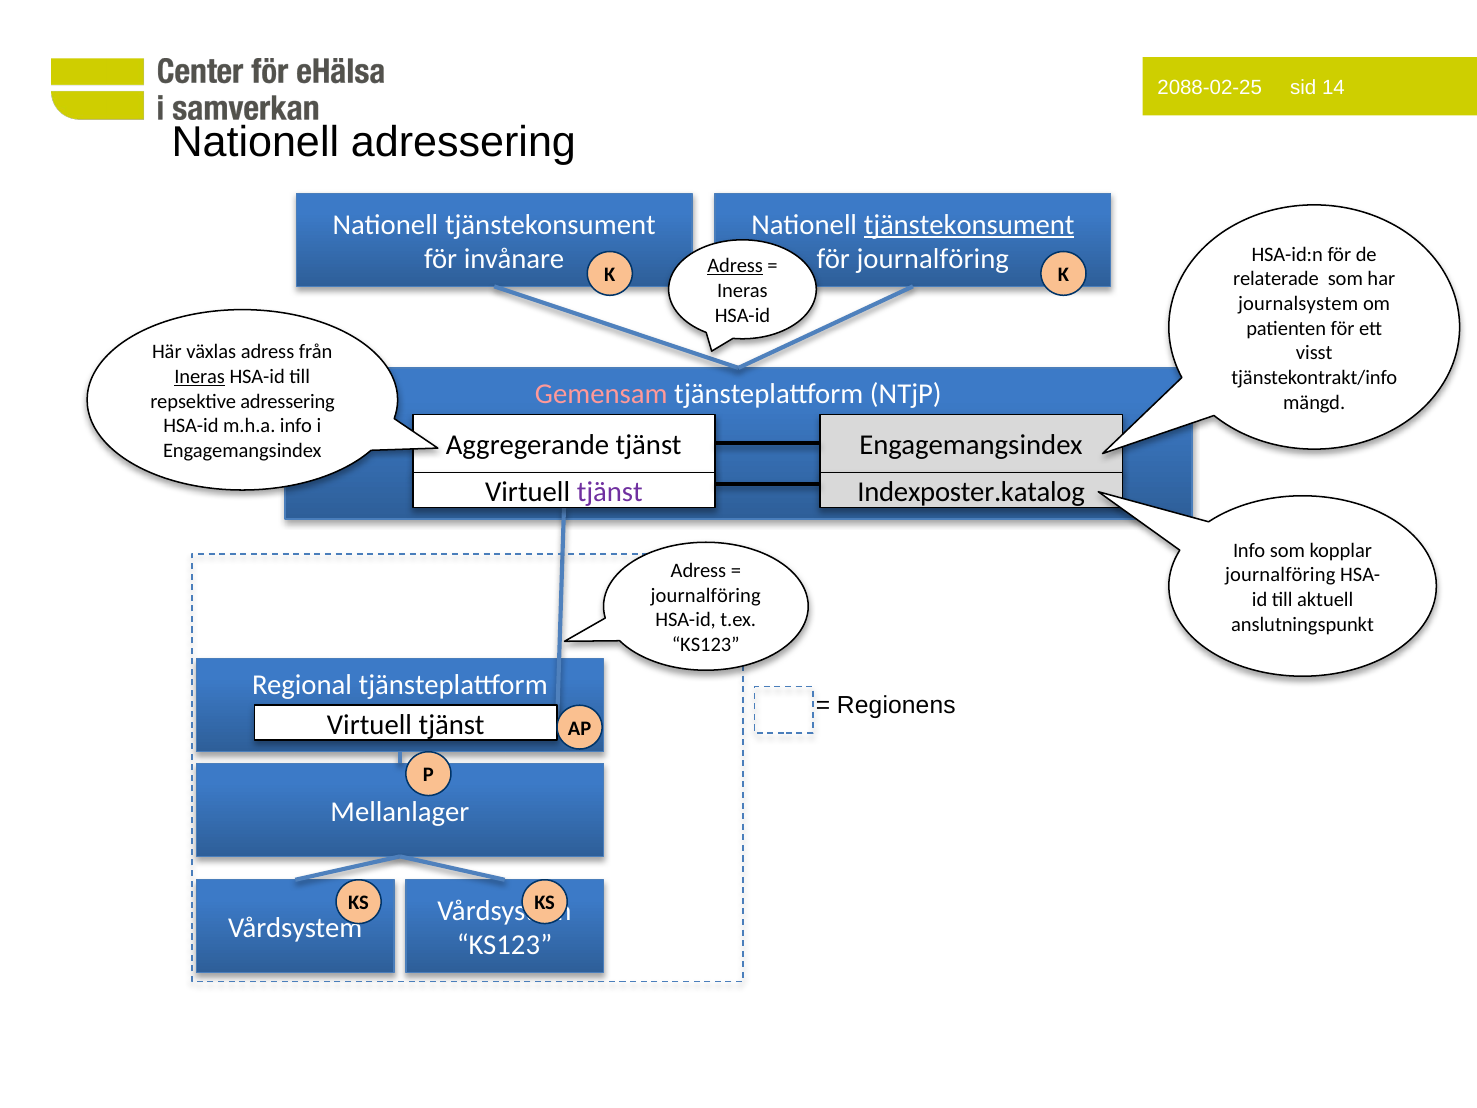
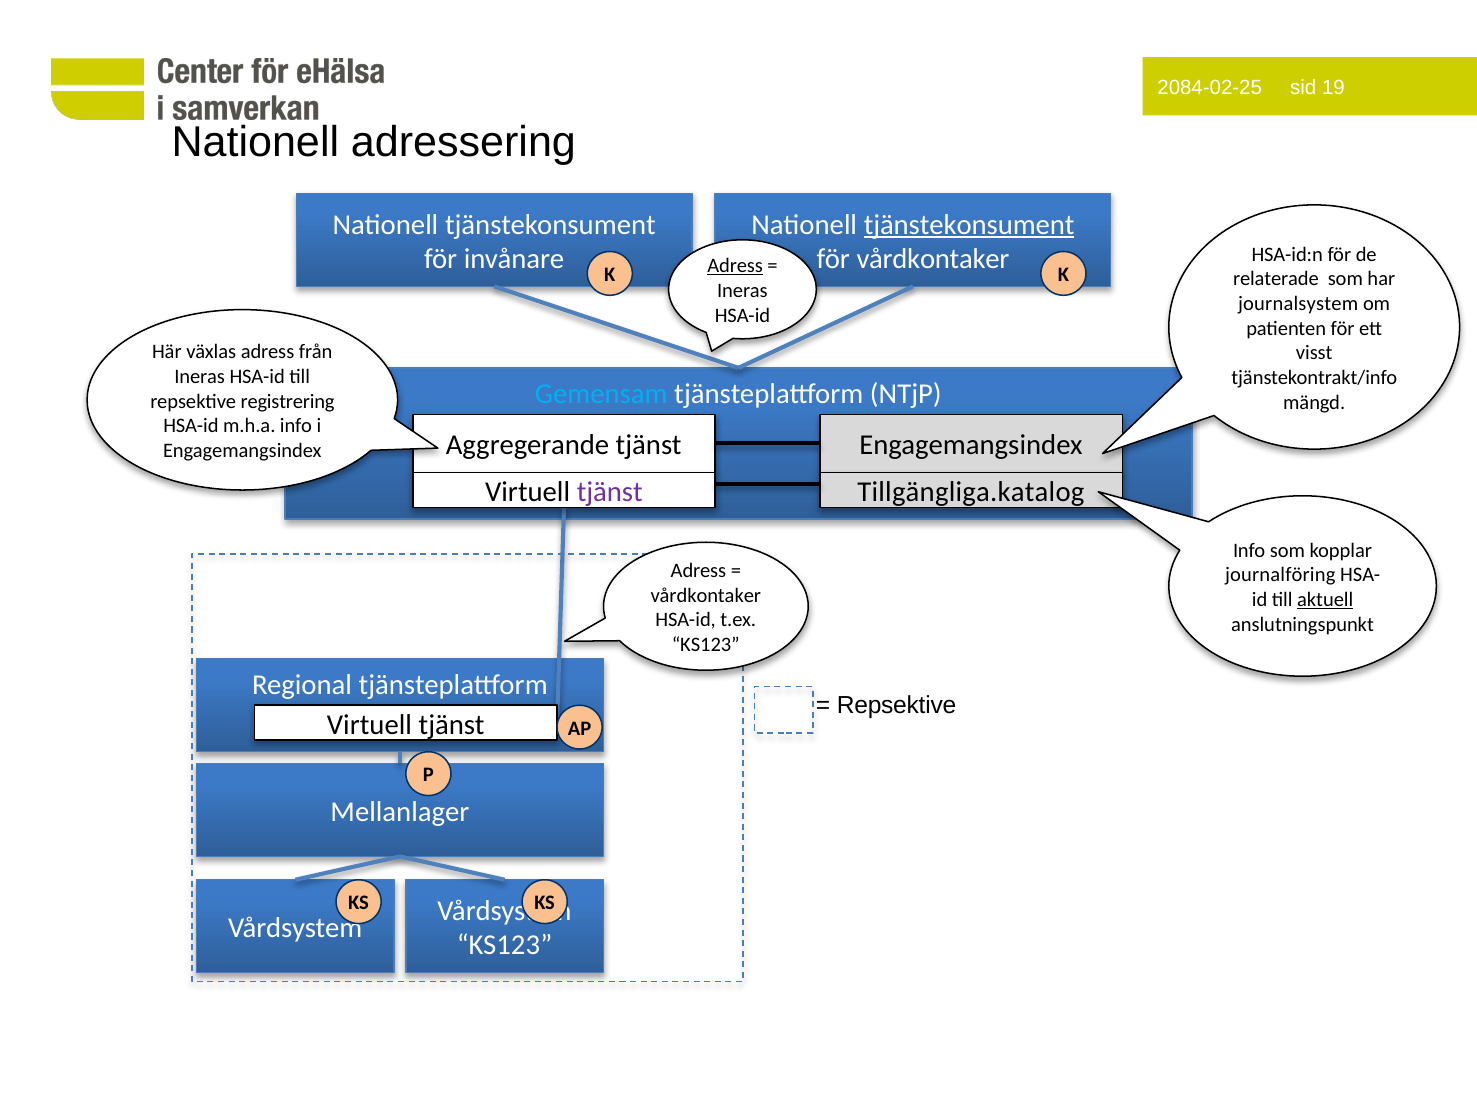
2088-02-25: 2088-02-25 -> 2084-02-25
14: 14 -> 19
journalföring at (933, 259): journalföring -> vårdkontaker
Ineras at (200, 376) underline: present -> none
Gemensam colour: pink -> light blue
repsektive adressering: adressering -> registrering
Indexposter.katalog: Indexposter.katalog -> Tillgängliga.katalog
journalföring at (706, 595): journalföring -> vårdkontaker
aktuell underline: none -> present
Regionens at (896, 705): Regionens -> Repsektive
